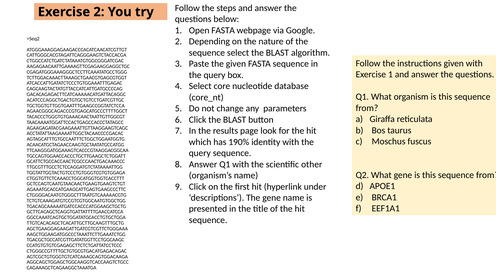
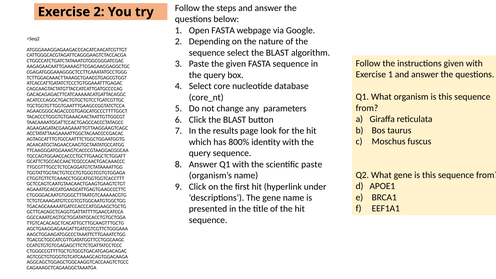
190%: 190% -> 800%
scientific other: other -> paste
